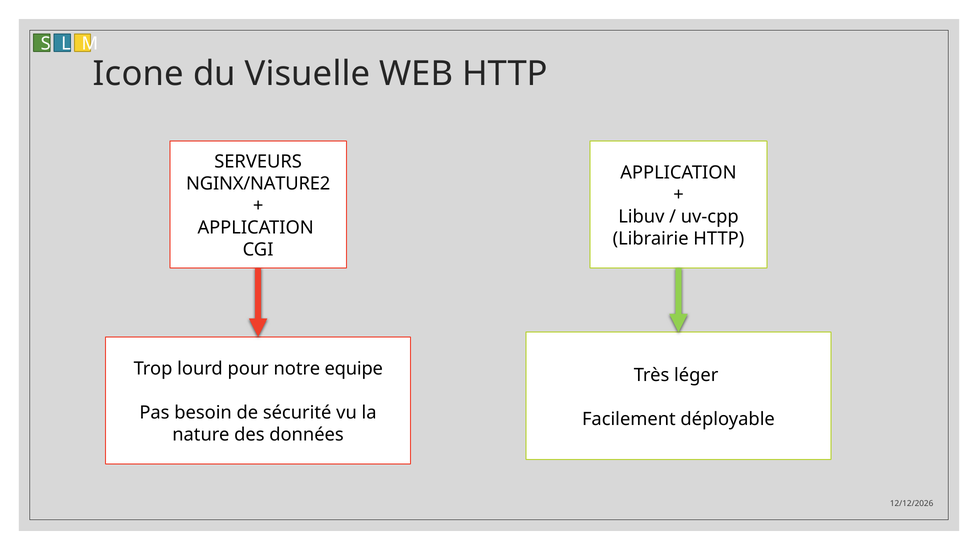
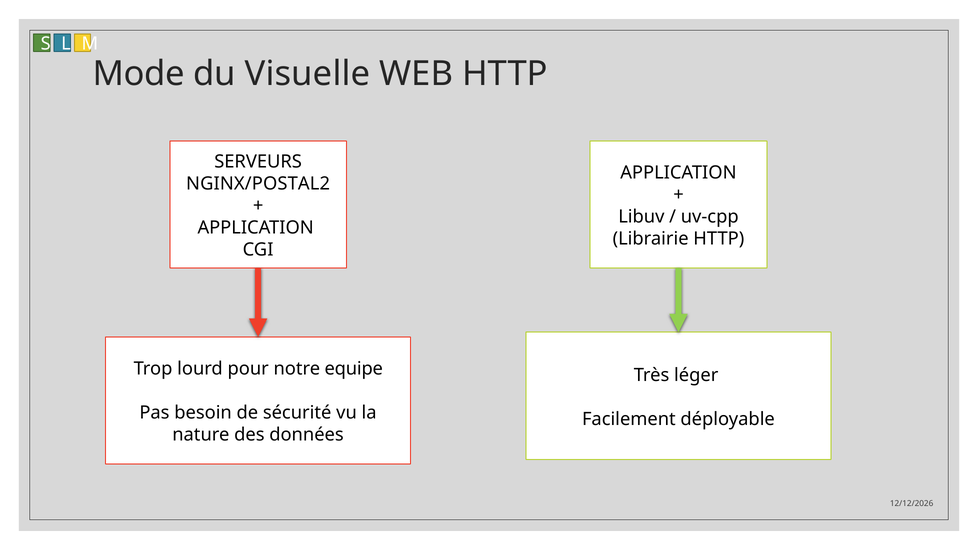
Icone: Icone -> Mode
NGINX/NATURE2: NGINX/NATURE2 -> NGINX/POSTAL2
